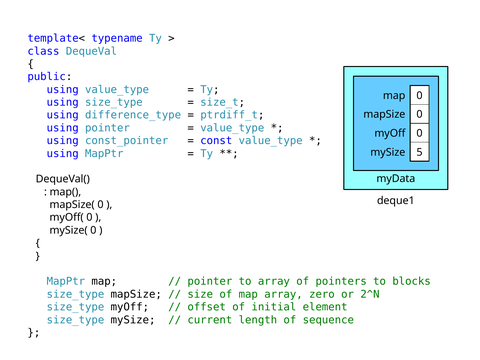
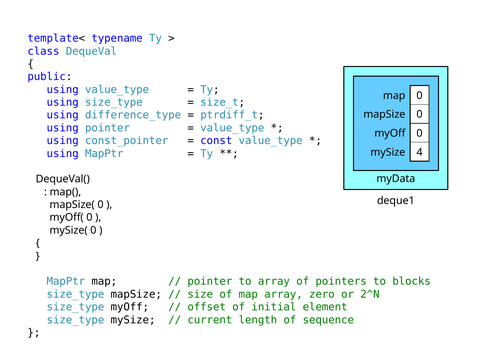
5: 5 -> 4
